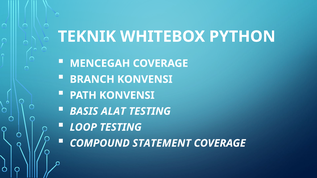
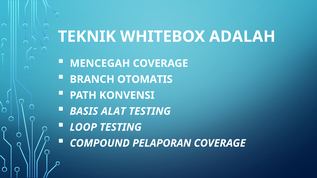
PYTHON: PYTHON -> ADALAH
BRANCH KONVENSI: KONVENSI -> OTOMATIS
STATEMENT: STATEMENT -> PELAPORAN
